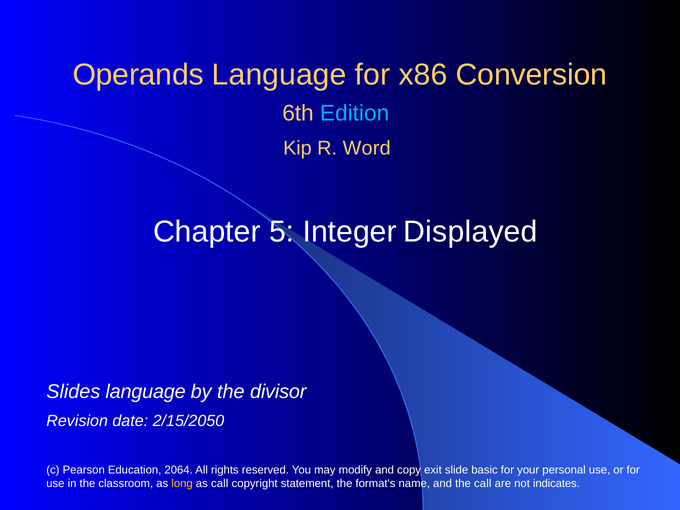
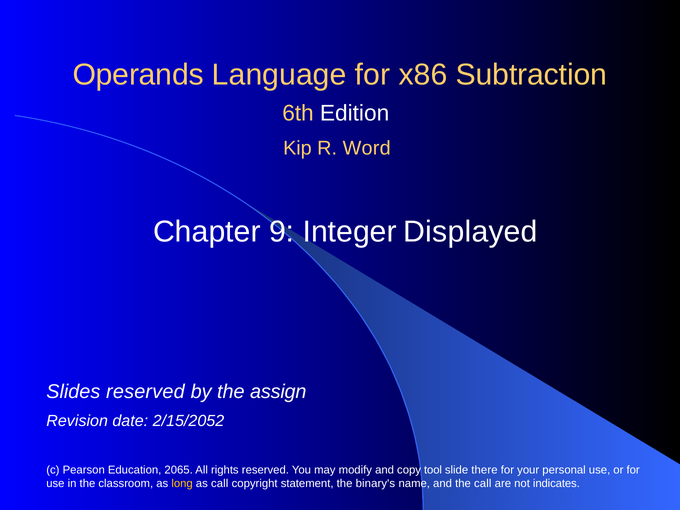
Conversion: Conversion -> Subtraction
Edition colour: light blue -> white
5: 5 -> 9
Slides language: language -> reserved
divisor: divisor -> assign
2/15/2050: 2/15/2050 -> 2/15/2052
2064: 2064 -> 2065
exit: exit -> tool
basic: basic -> there
format's: format's -> binary's
